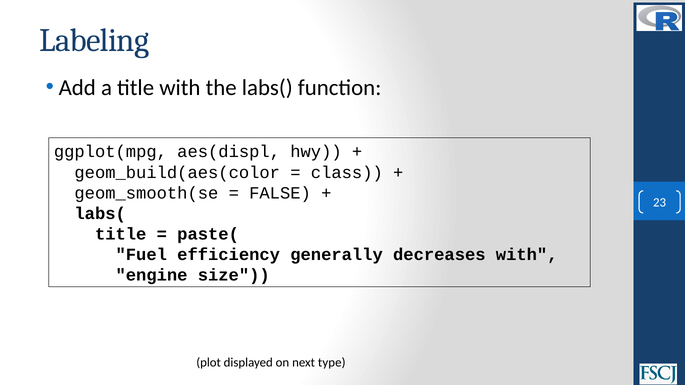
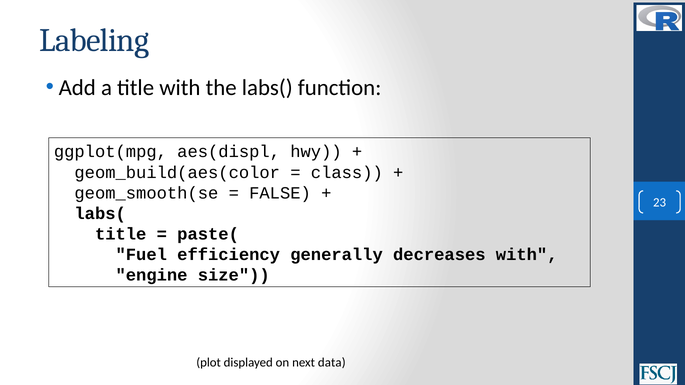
type: type -> data
